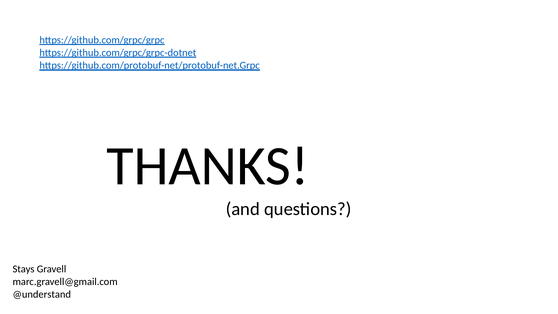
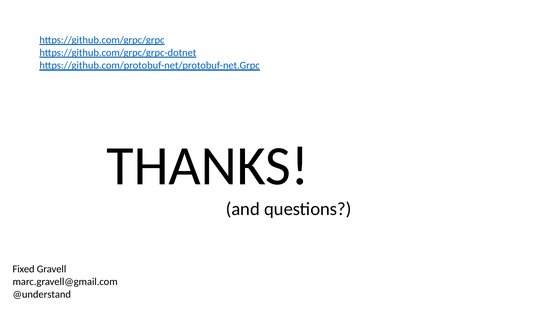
Stays: Stays -> Fixed
